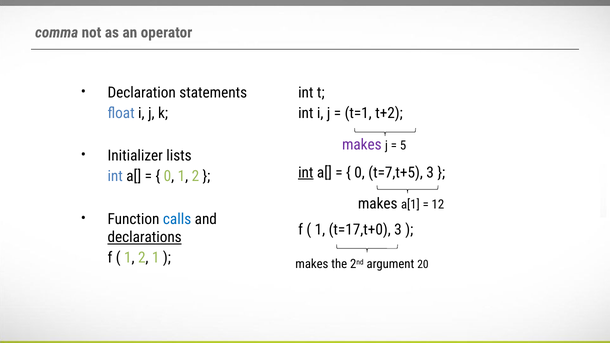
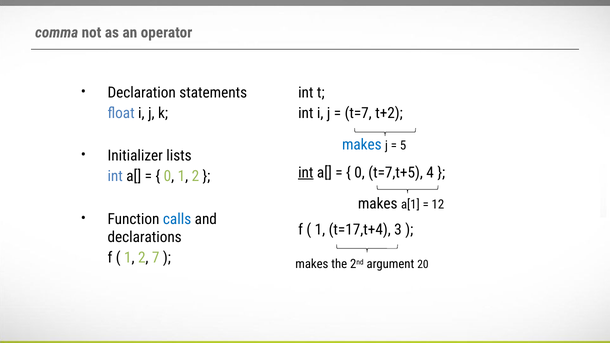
t=1: t=1 -> t=7
makes at (362, 145) colour: purple -> blue
t=7,t+5 3: 3 -> 4
t=17,t+0: t=17,t+0 -> t=17,t+4
declarations underline: present -> none
2 1: 1 -> 7
